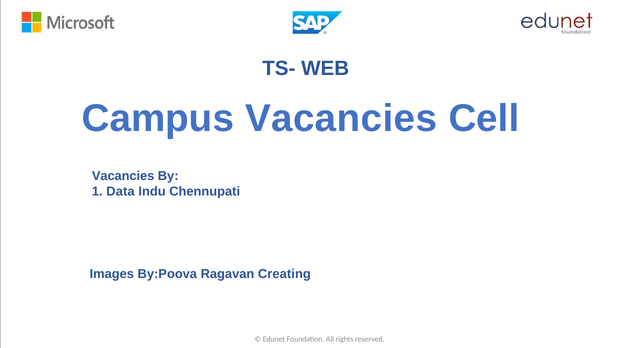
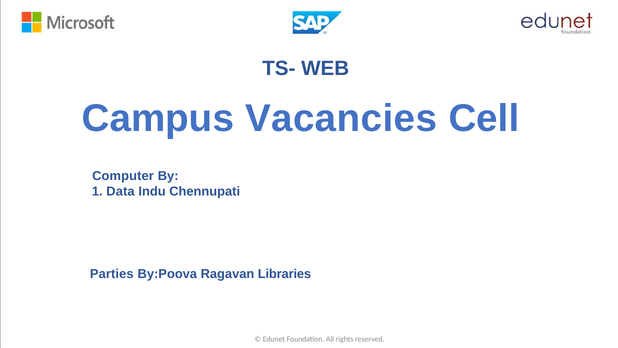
Vacancies at (123, 176): Vacancies -> Computer
Images: Images -> Parties
Creating: Creating -> Libraries
